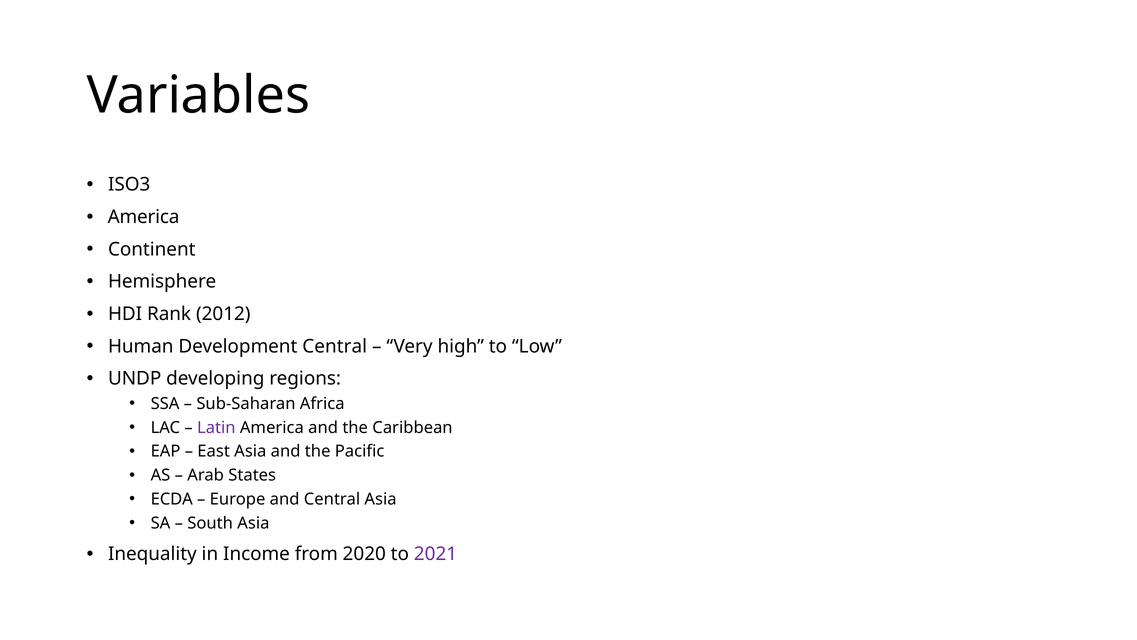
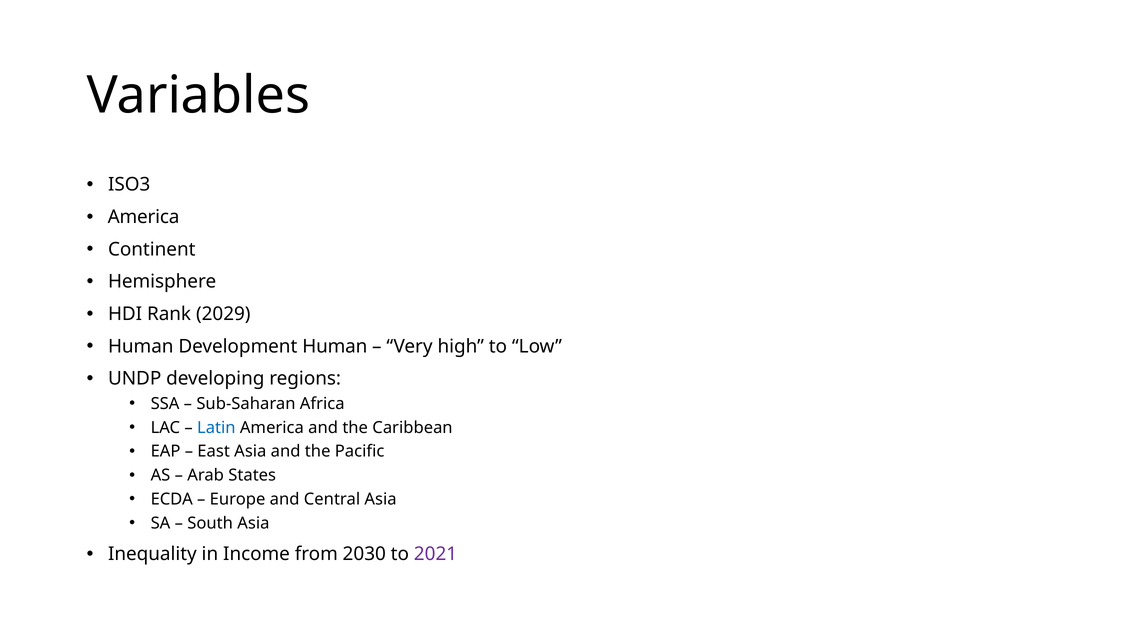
2012: 2012 -> 2029
Development Central: Central -> Human
Latin colour: purple -> blue
2020: 2020 -> 2030
